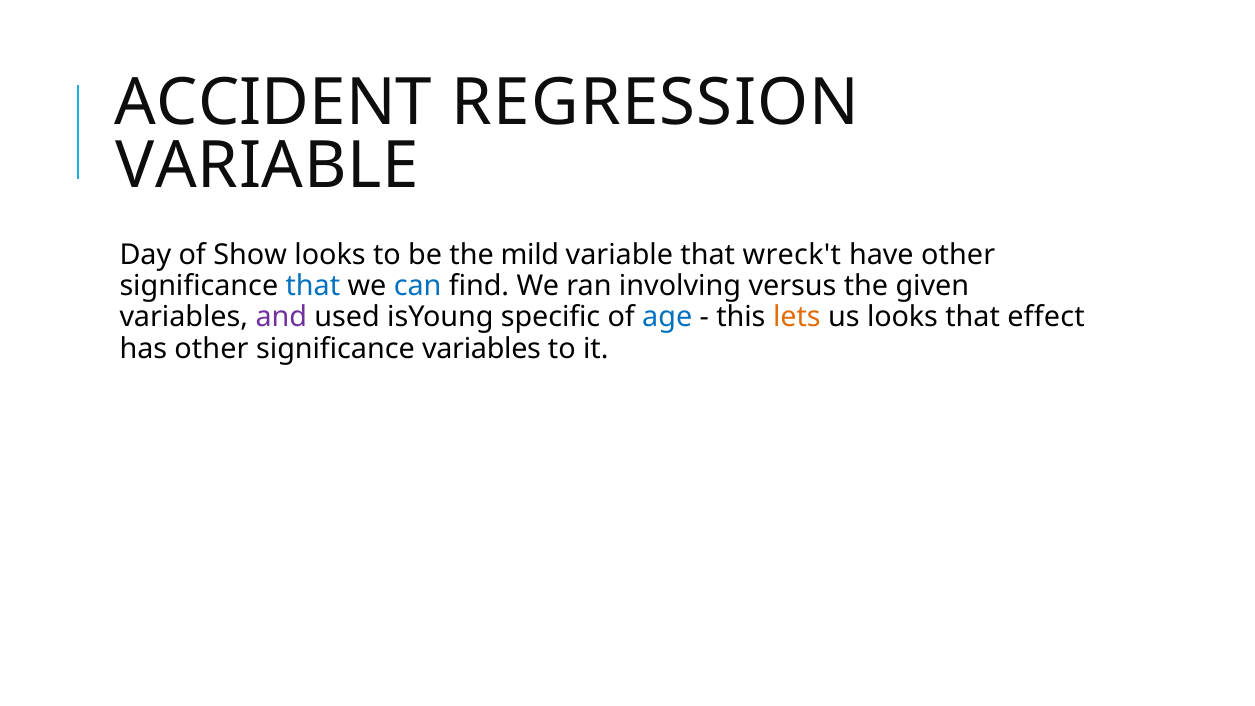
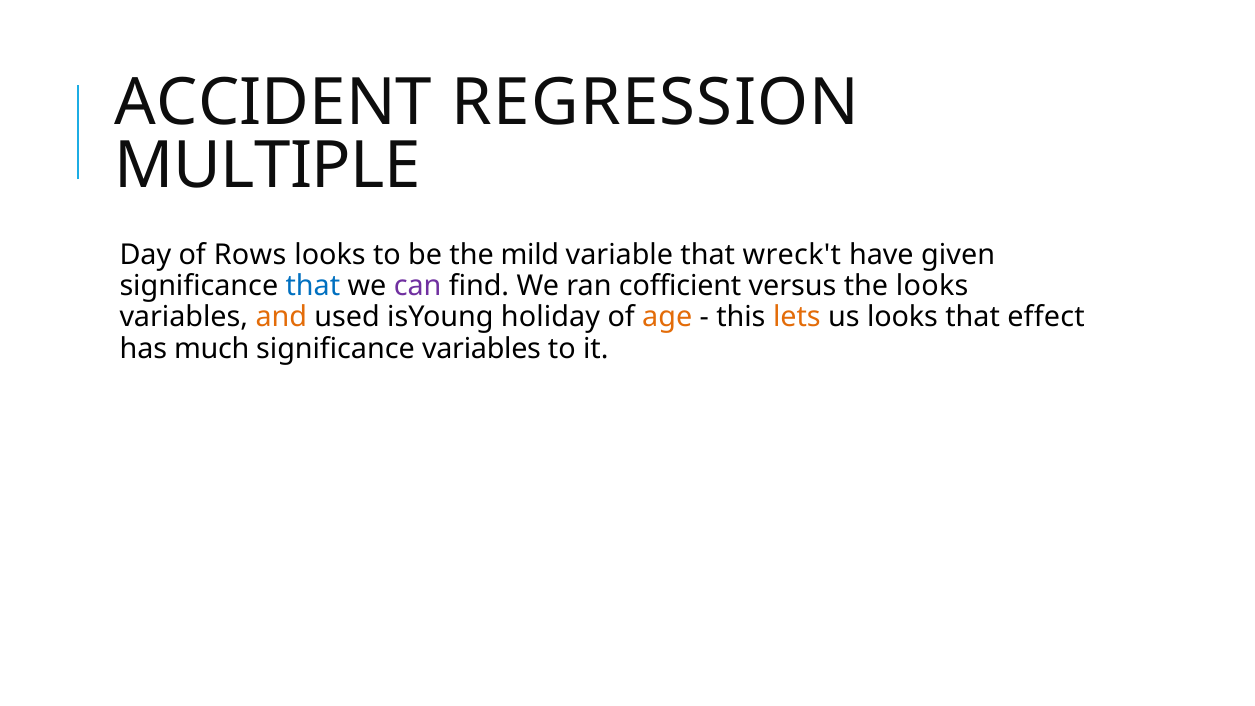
VARIABLE at (267, 166): VARIABLE -> MULTIPLE
Show: Show -> Rows
have other: other -> given
can colour: blue -> purple
involving: involving -> cofficient
the given: given -> looks
and colour: purple -> orange
specific: specific -> holiday
age colour: blue -> orange
has other: other -> much
